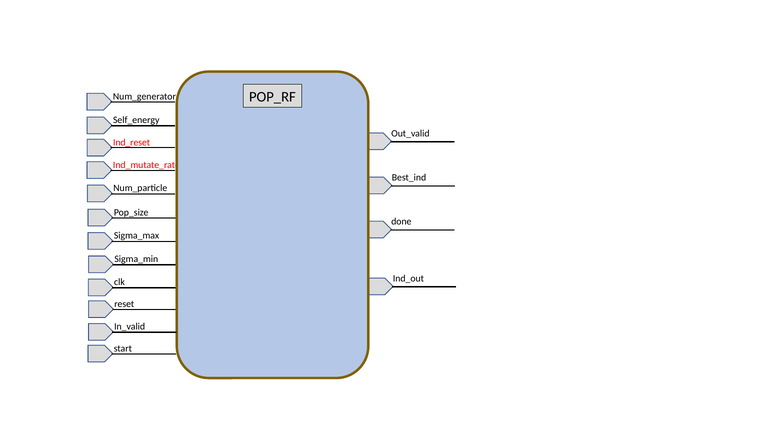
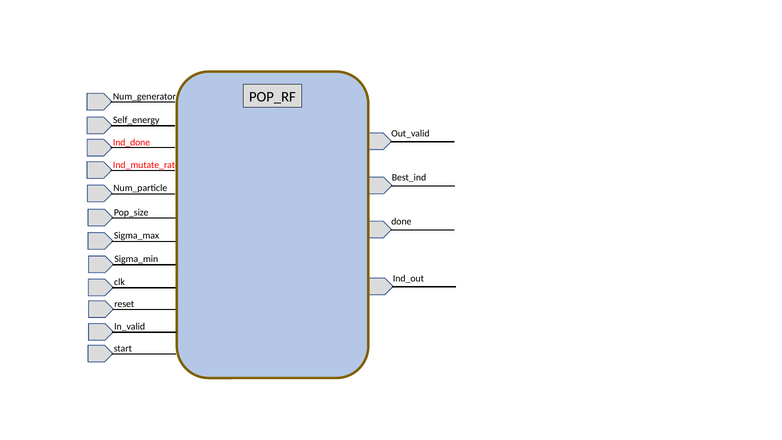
Ind_reset: Ind_reset -> Ind_done
